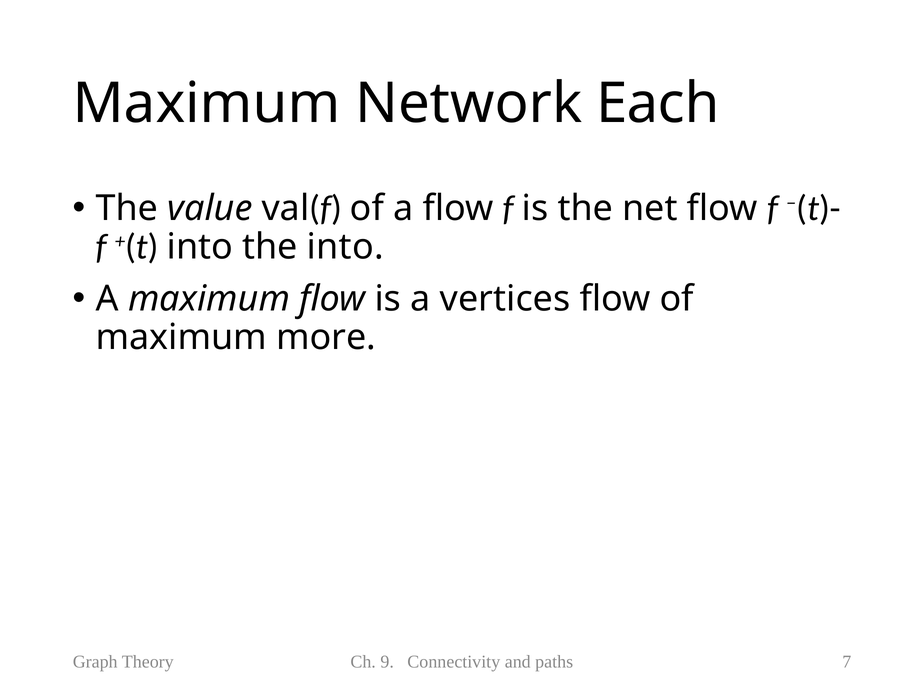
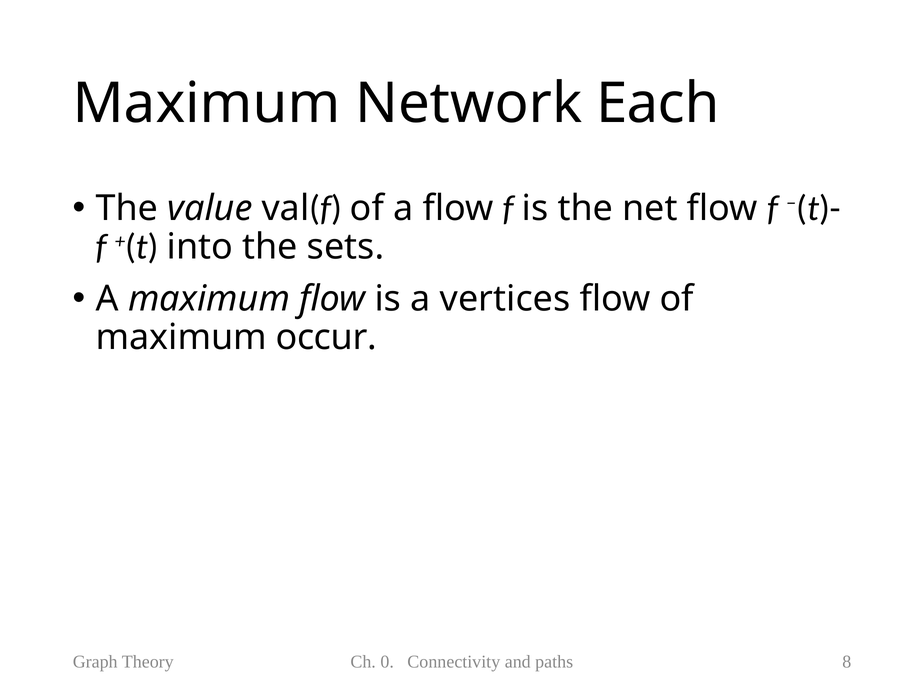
the into: into -> sets
more: more -> occur
9: 9 -> 0
7: 7 -> 8
